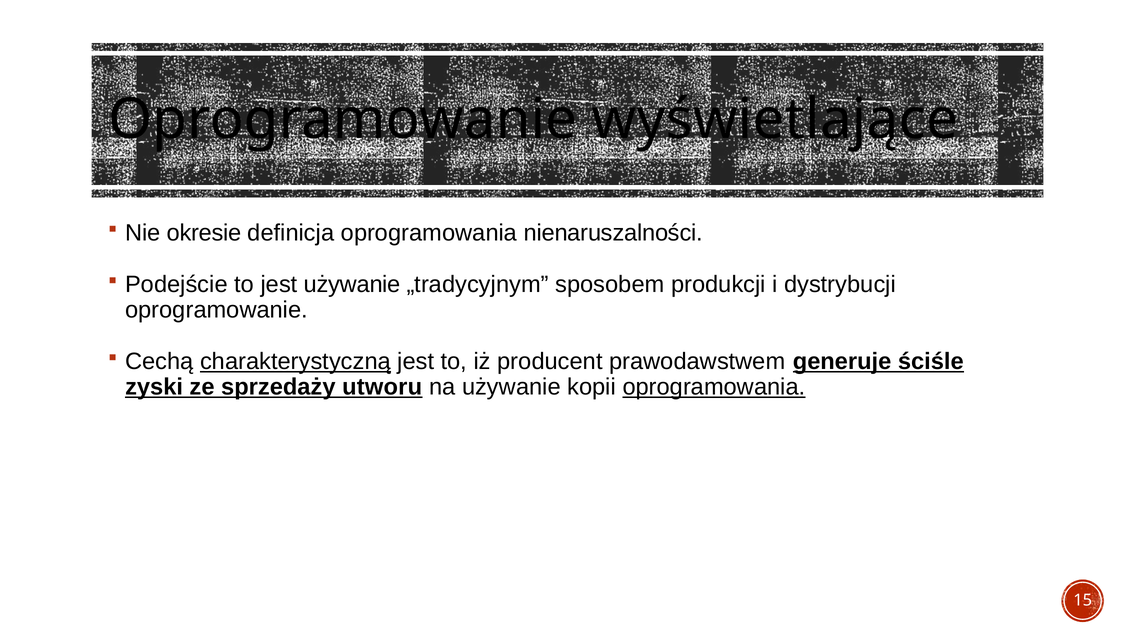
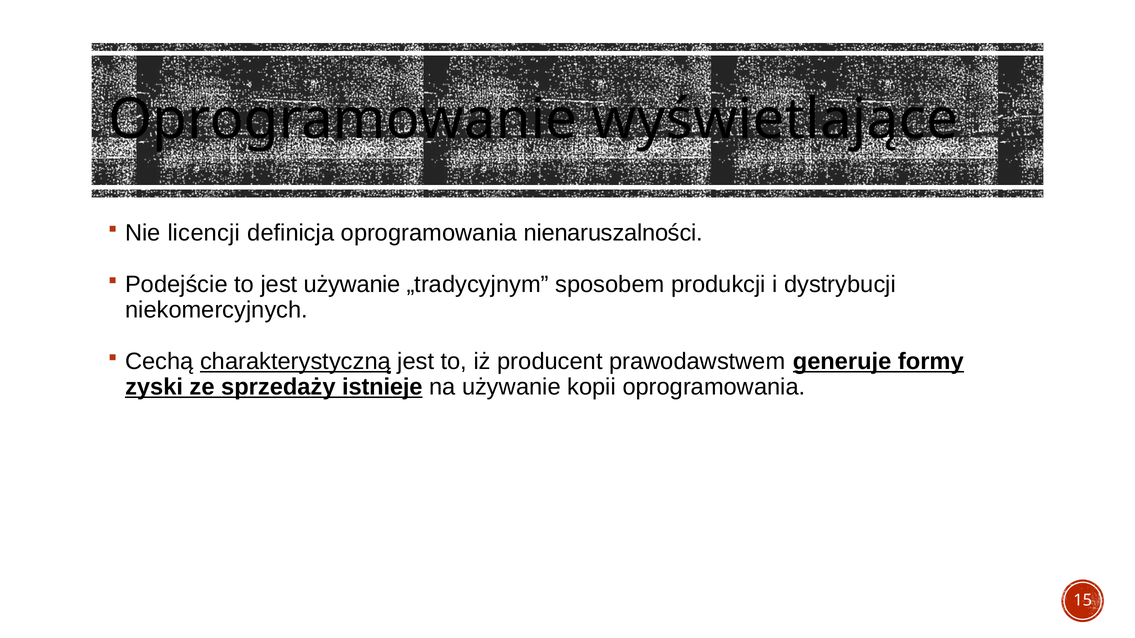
okresie: okresie -> licencji
oprogramowanie at (217, 310): oprogramowanie -> niekomercyjnych
ściśle: ściśle -> formy
utworu: utworu -> istnieje
oprogramowania at (714, 387) underline: present -> none
